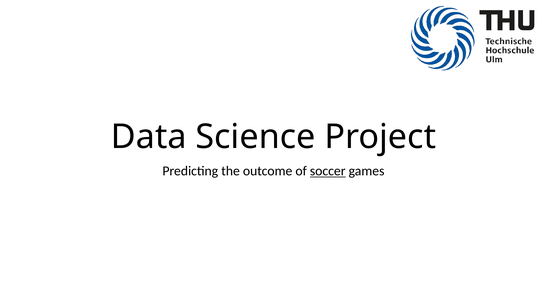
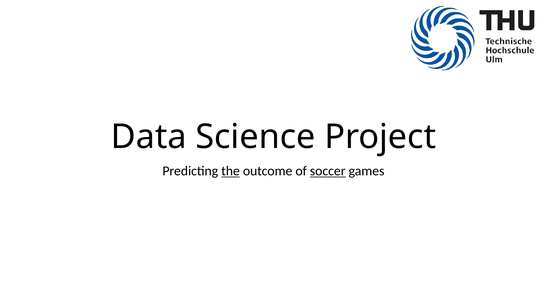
the underline: none -> present
